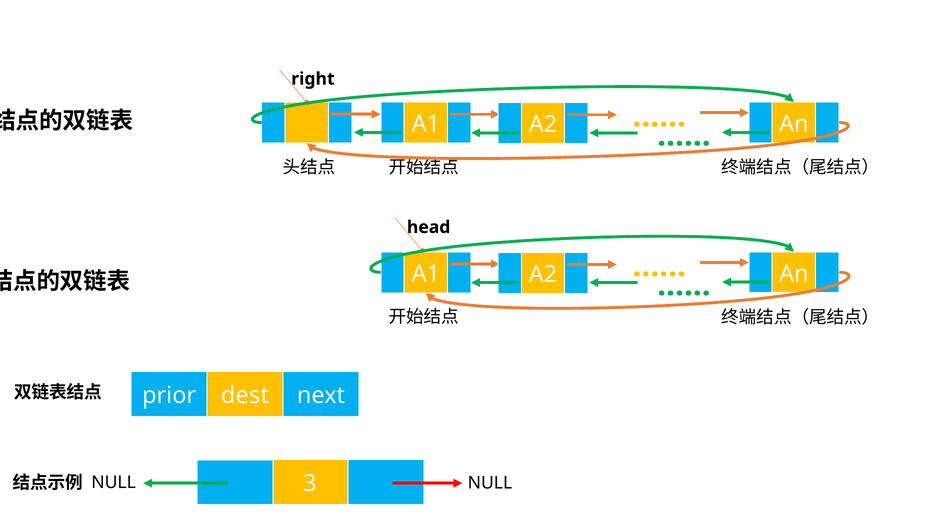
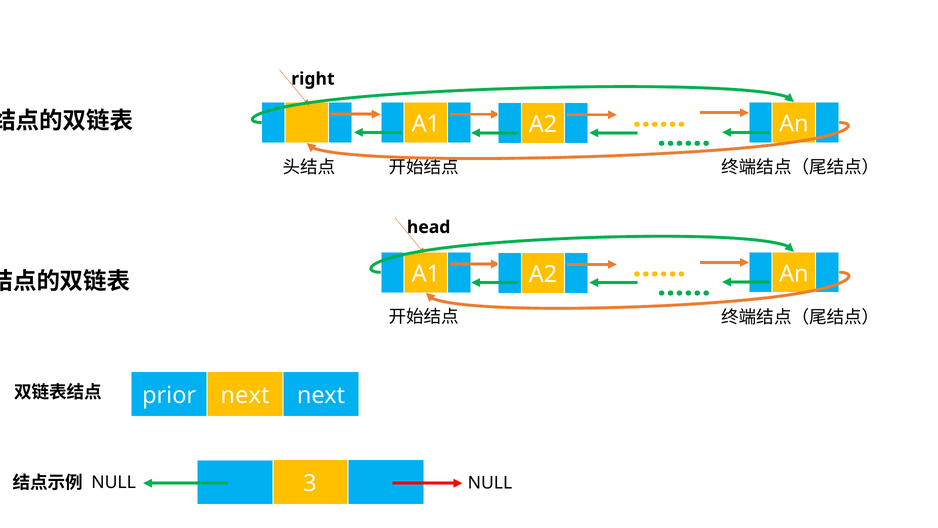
dest at (245, 395): dest -> next
